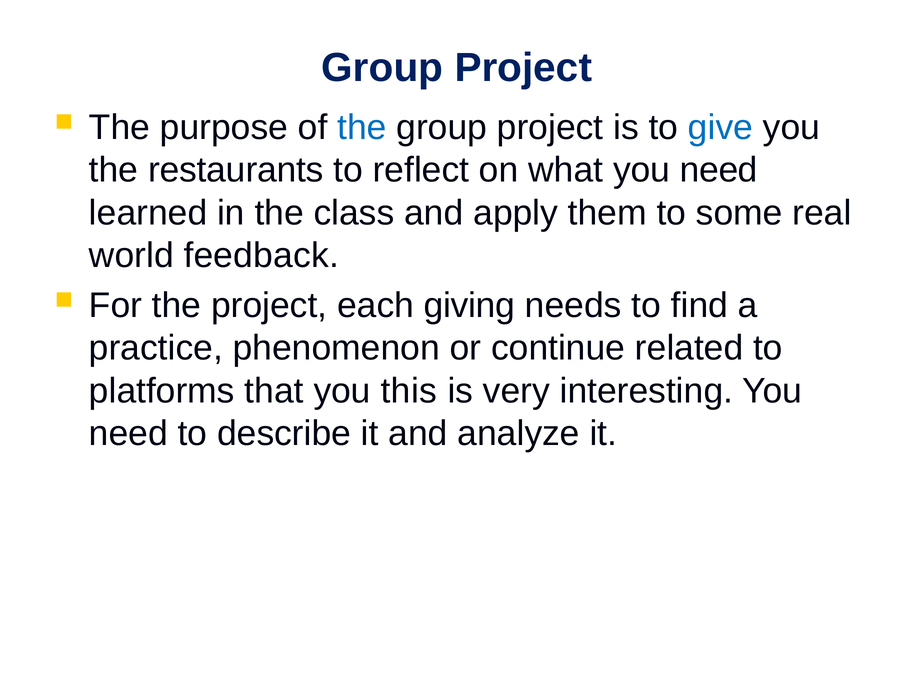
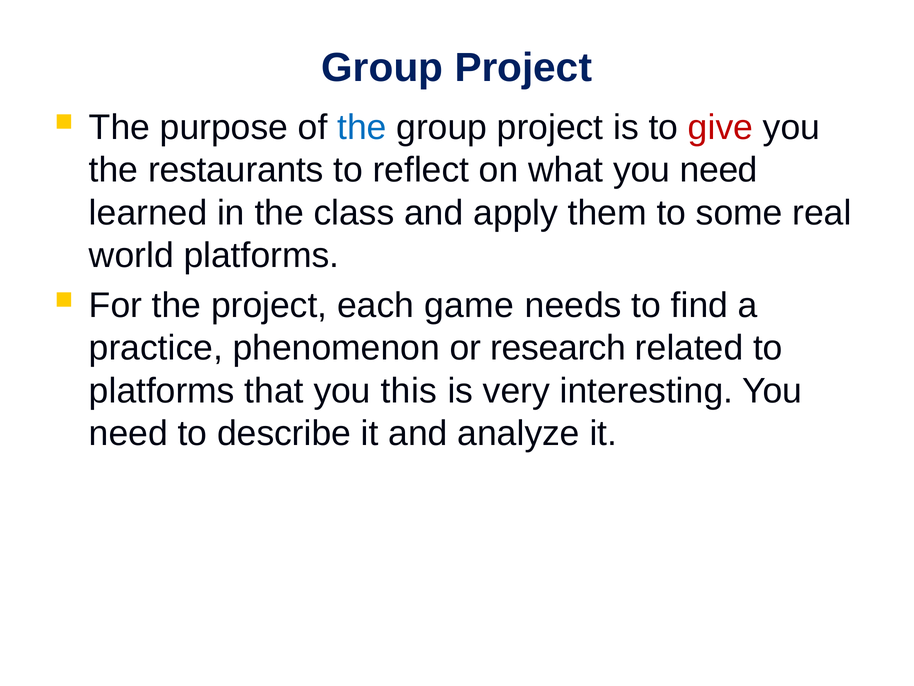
give colour: blue -> red
world feedback: feedback -> platforms
giving: giving -> game
continue: continue -> research
